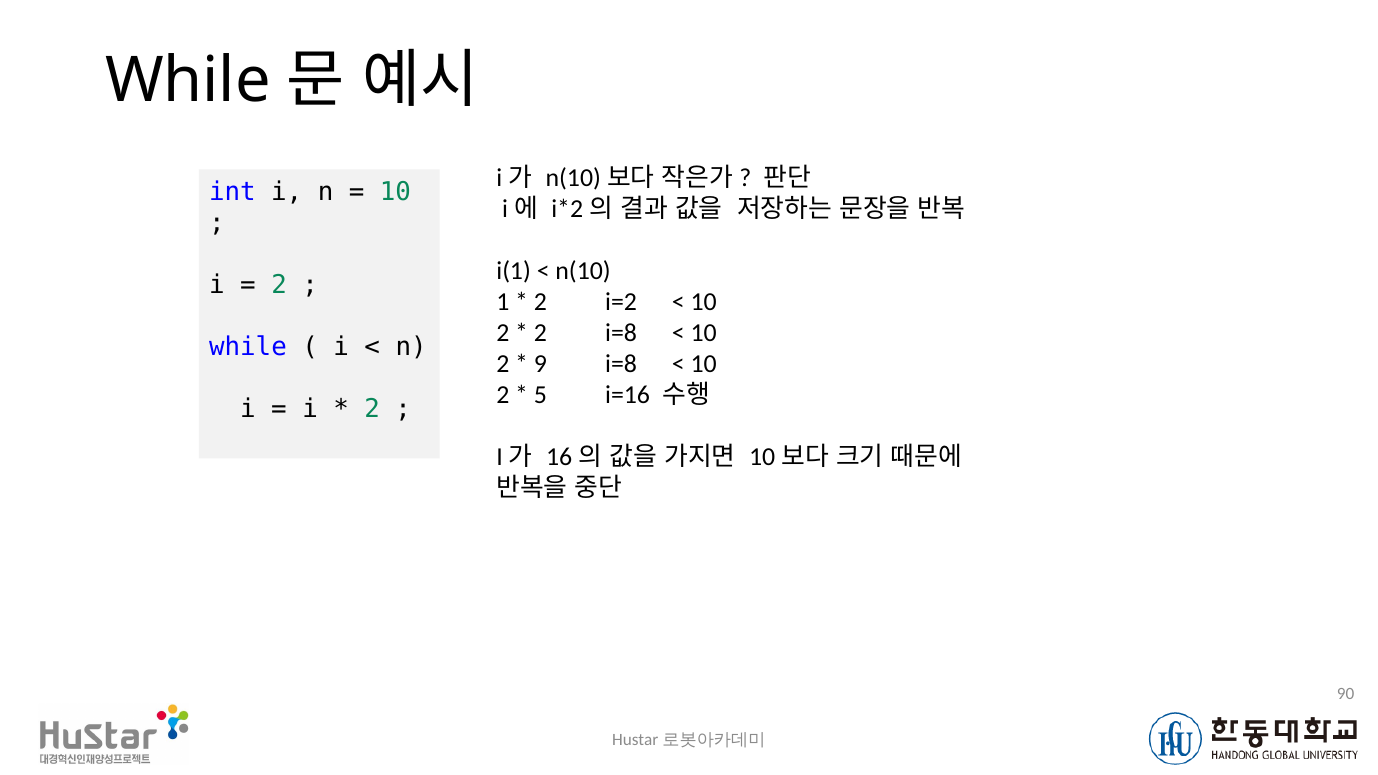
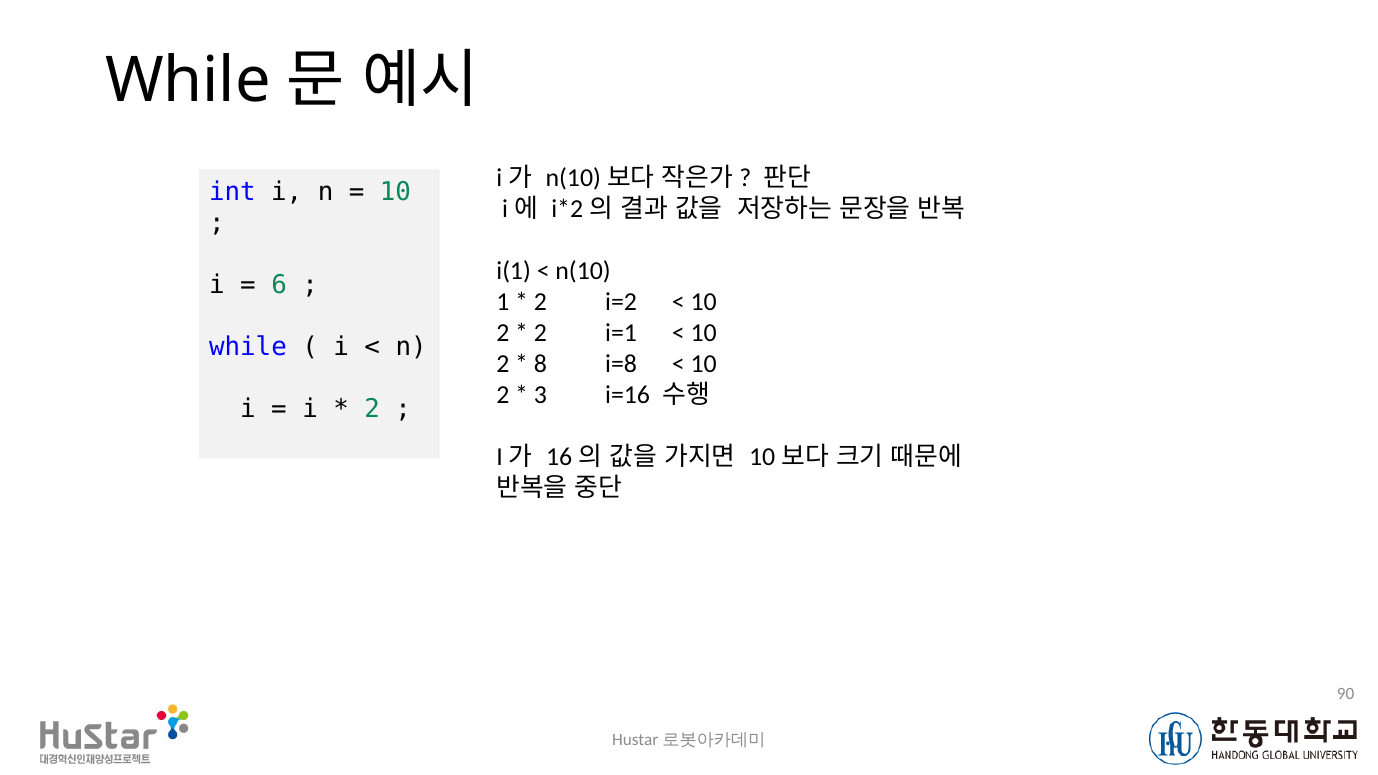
2 at (279, 285): 2 -> 6
2 i=8: i=8 -> i=1
9: 9 -> 8
5: 5 -> 3
